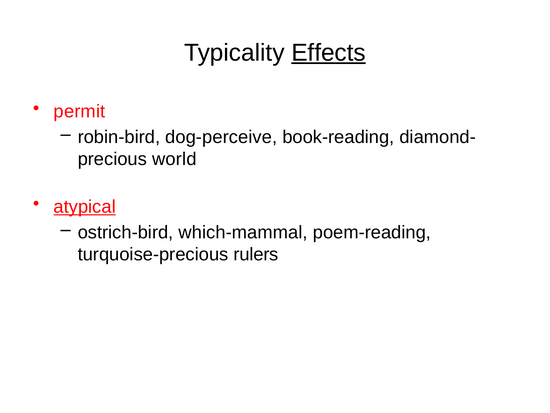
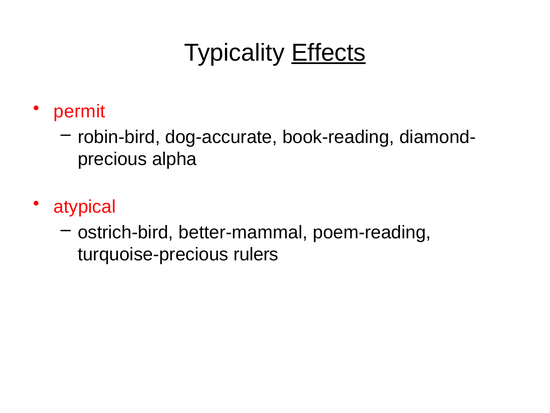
dog-perceive: dog-perceive -> dog-accurate
world: world -> alpha
atypical underline: present -> none
which-mammal: which-mammal -> better-mammal
